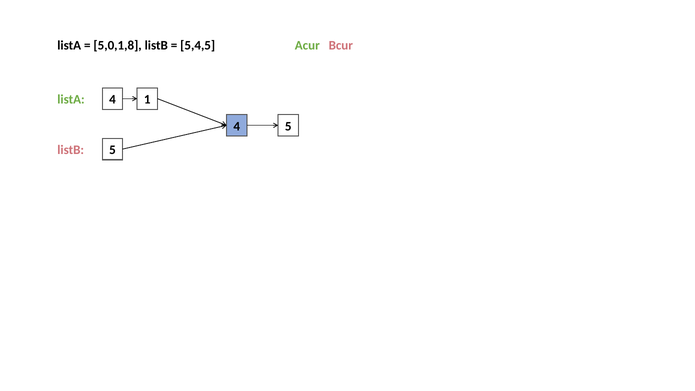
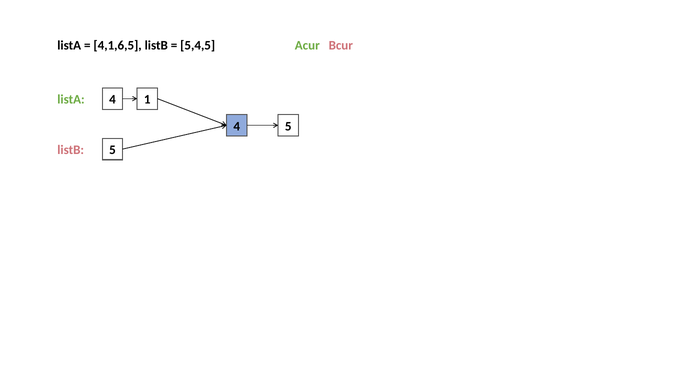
5,0,1,8: 5,0,1,8 -> 4,1,6,5
